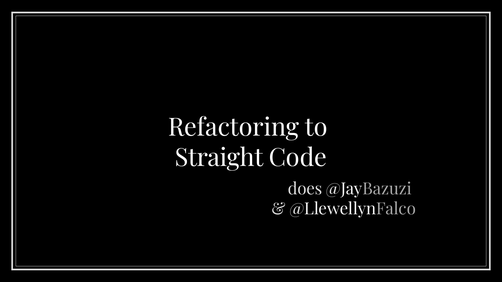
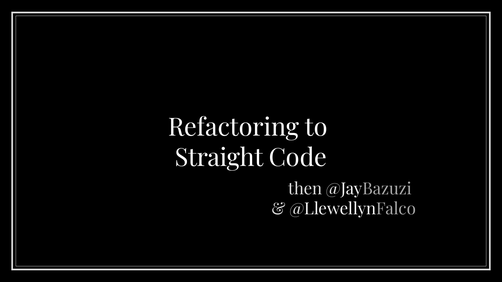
does: does -> then
